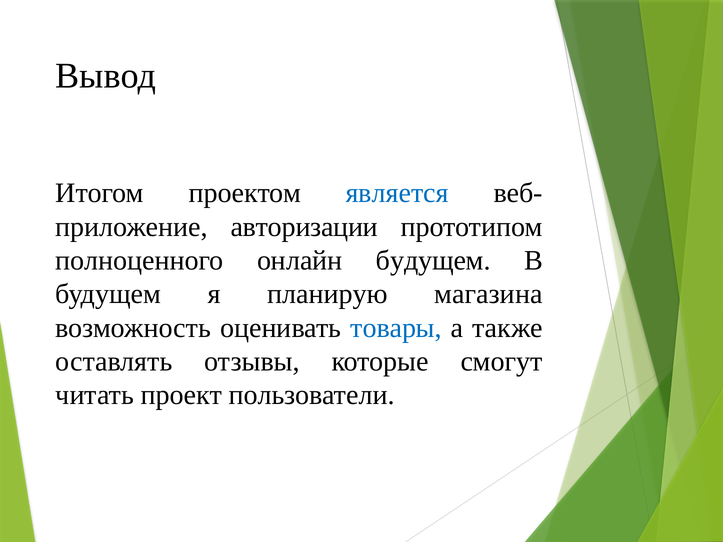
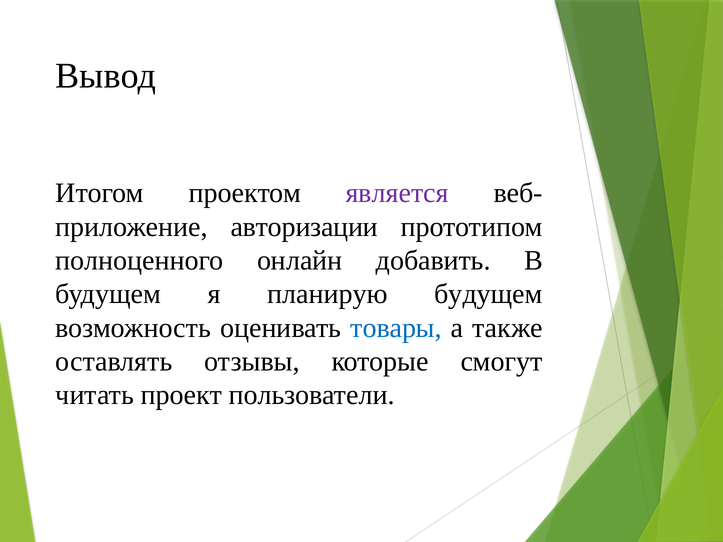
является colour: blue -> purple
онлайн будущем: будущем -> добавить
планирую магазина: магазина -> будущем
